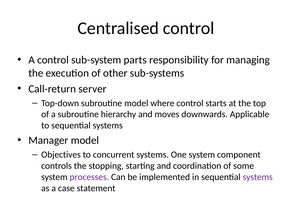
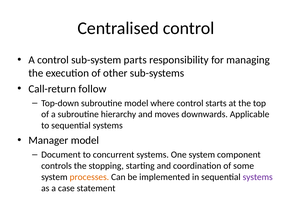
server: server -> follow
Objectives: Objectives -> Document
processes colour: purple -> orange
